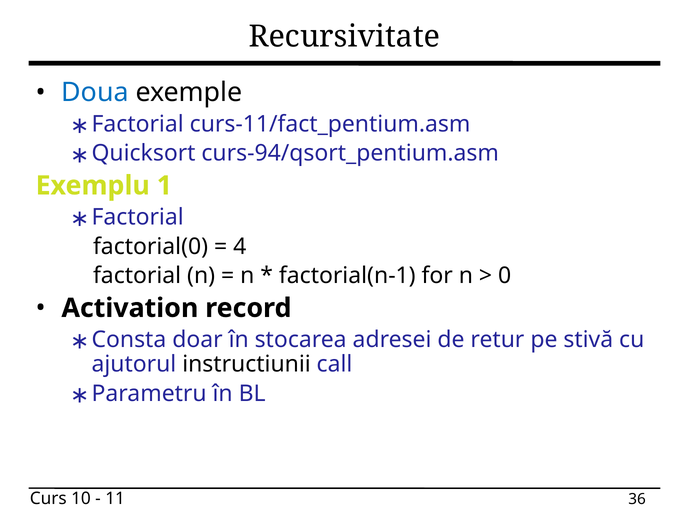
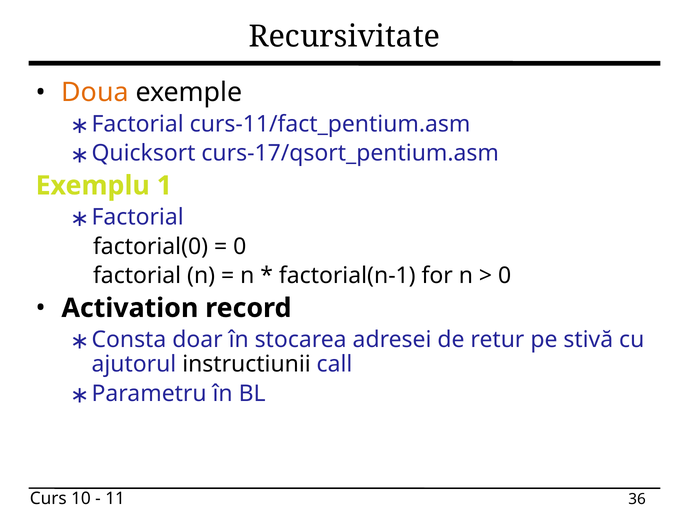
Doua colour: blue -> orange
curs-94/qsort_pentium.asm: curs-94/qsort_pentium.asm -> curs-17/qsort_pentium.asm
4 at (240, 246): 4 -> 0
